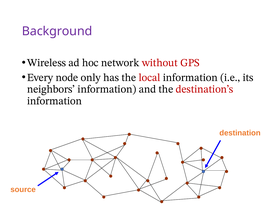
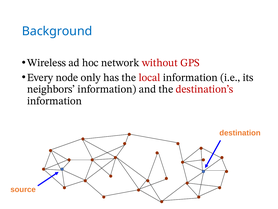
Background colour: purple -> blue
